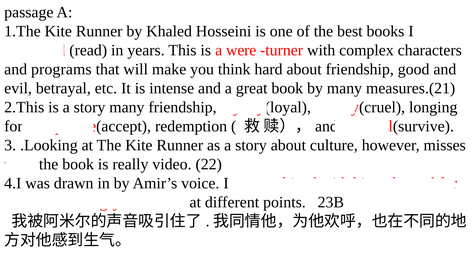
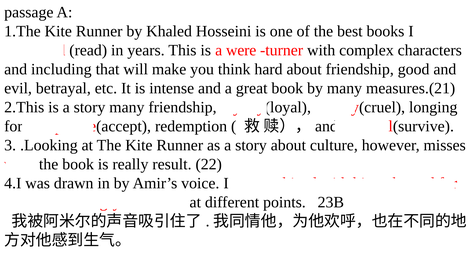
programs: programs -> including
video: video -> result
